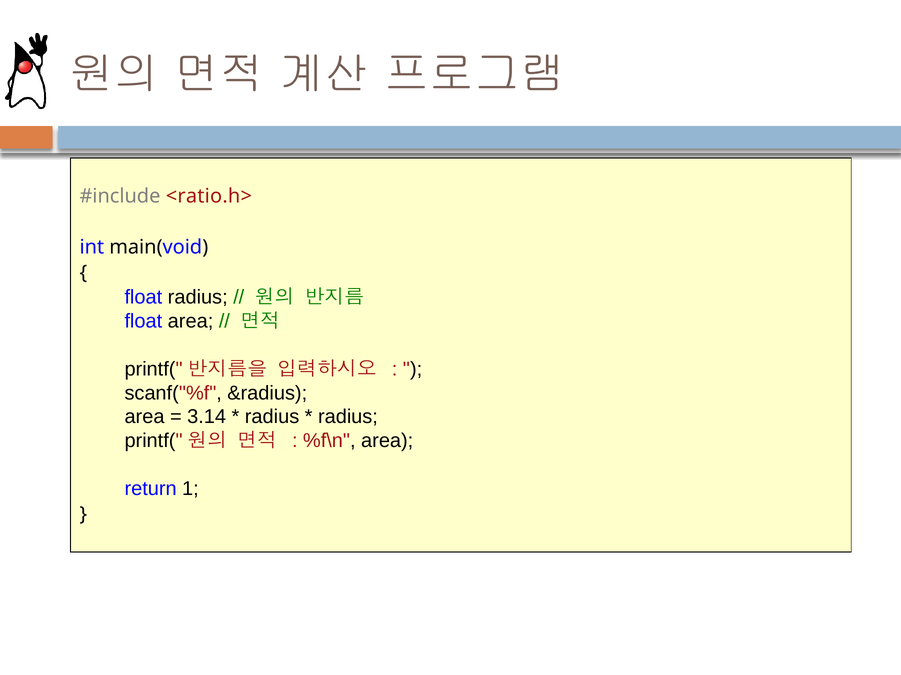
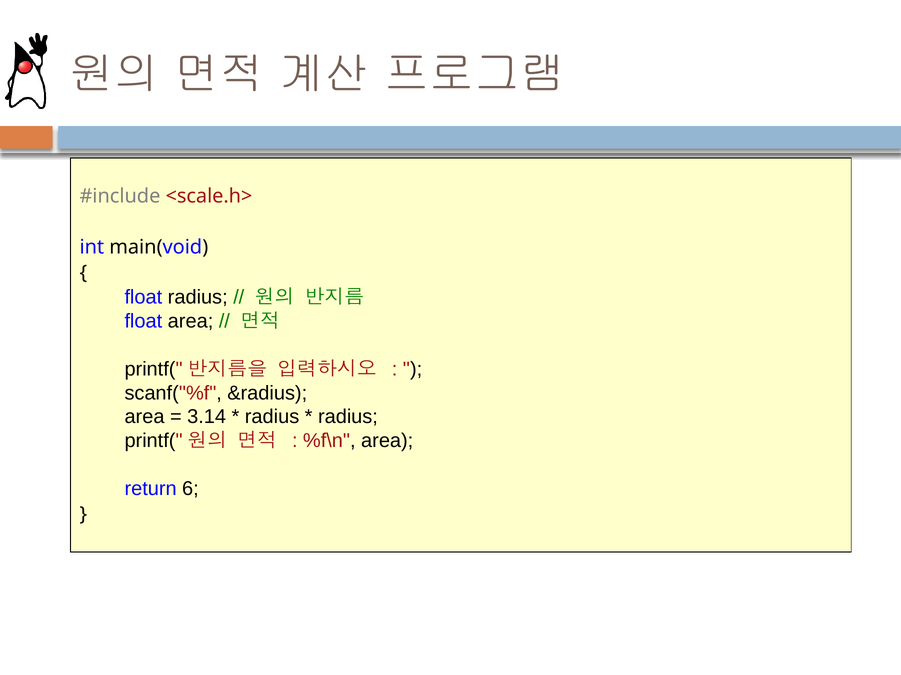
<ratio.h>: <ratio.h> -> <scale.h>
1: 1 -> 6
